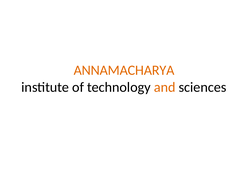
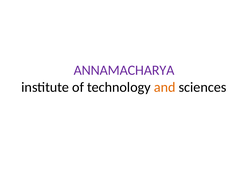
ANNAMACHARYA colour: orange -> purple
